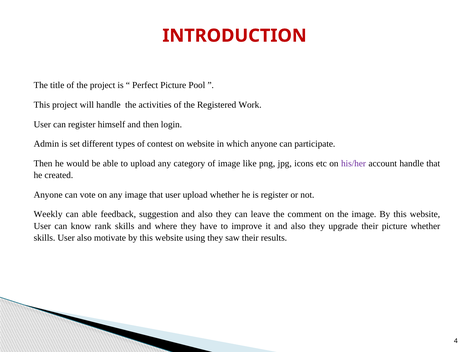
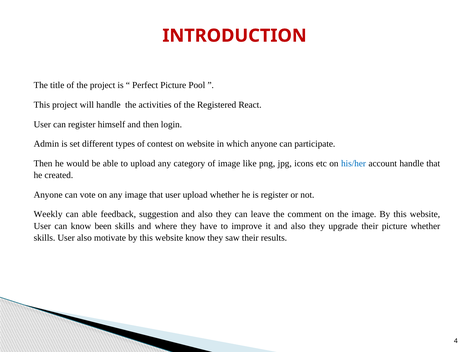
Work: Work -> React
his/her colour: purple -> blue
rank: rank -> been
website using: using -> know
